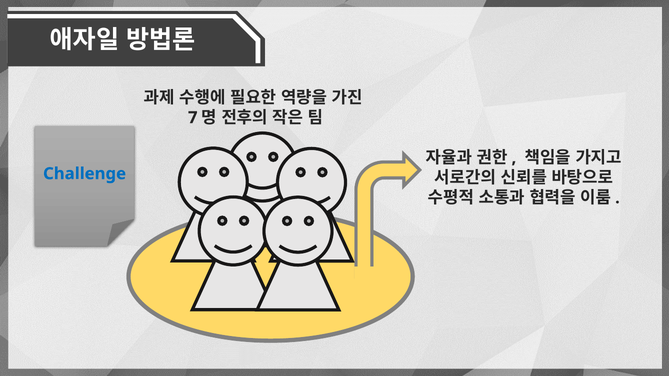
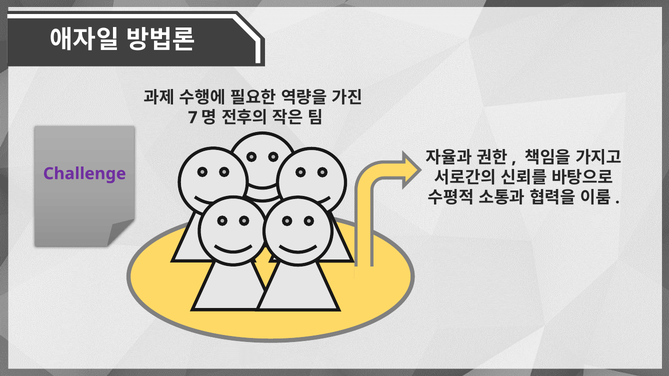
Challenge colour: blue -> purple
